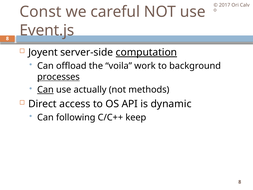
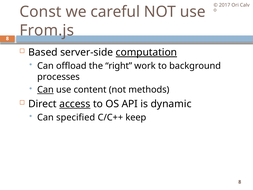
Event.js: Event.js -> From.js
Joyent: Joyent -> Based
voila: voila -> right
processes underline: present -> none
actually: actually -> content
access underline: none -> present
following: following -> specified
